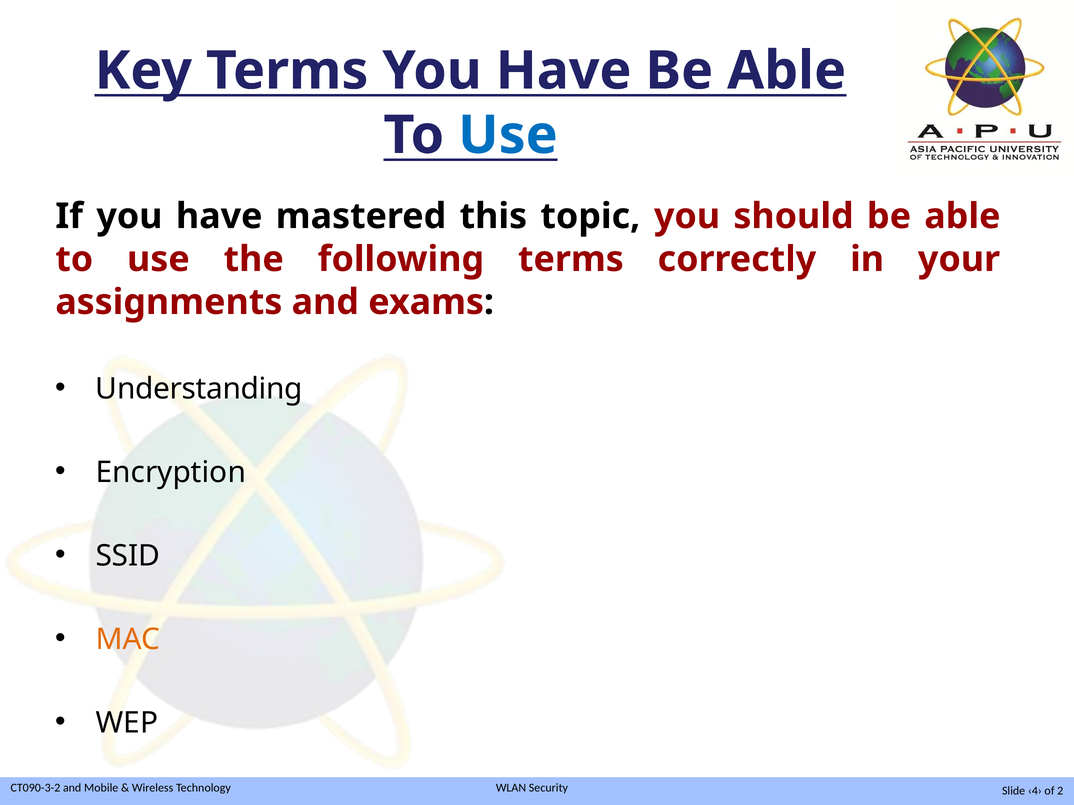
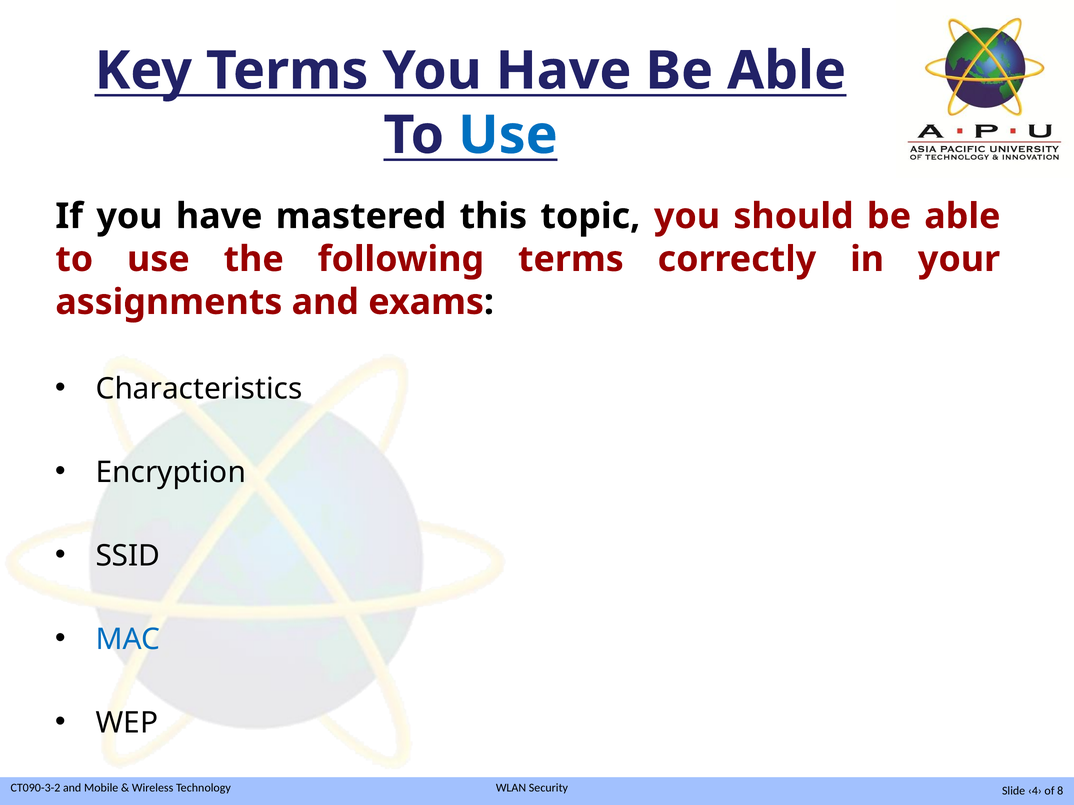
Understanding: Understanding -> Characteristics
MAC colour: orange -> blue
2: 2 -> 8
